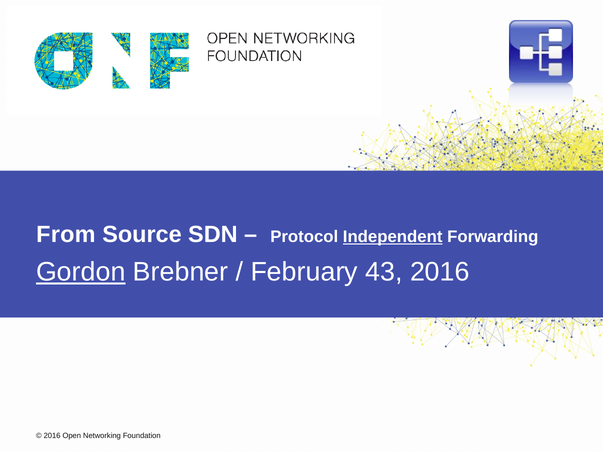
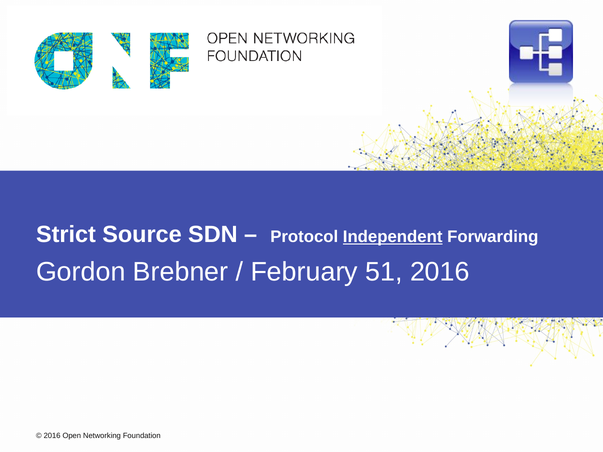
From: From -> Strict
Gordon underline: present -> none
43: 43 -> 51
